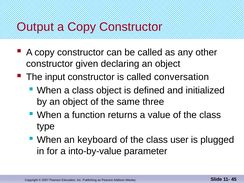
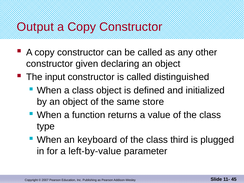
conversation: conversation -> distinguished
three: three -> store
user: user -> third
into-by-value: into-by-value -> left-by-value
